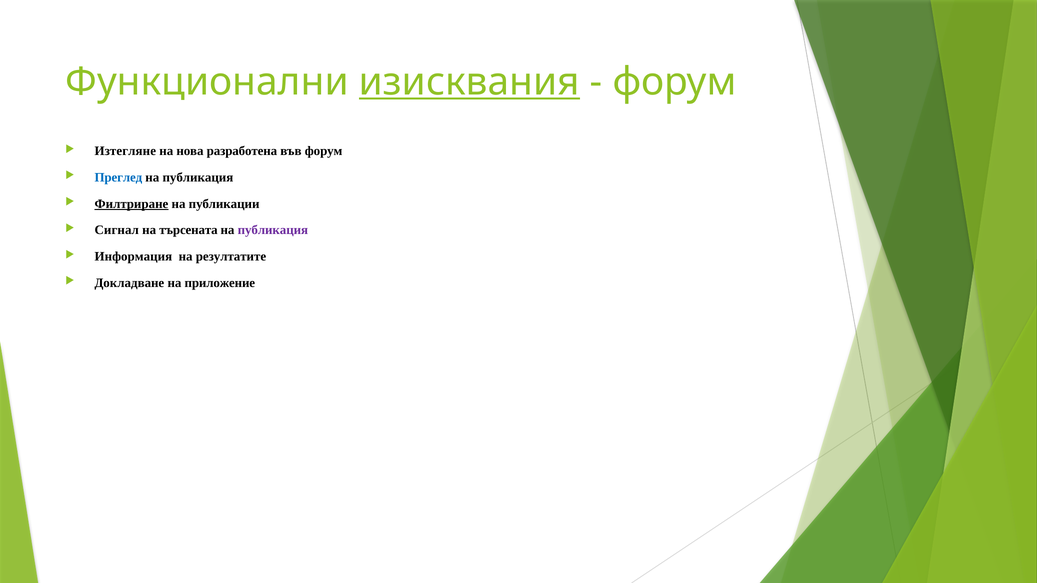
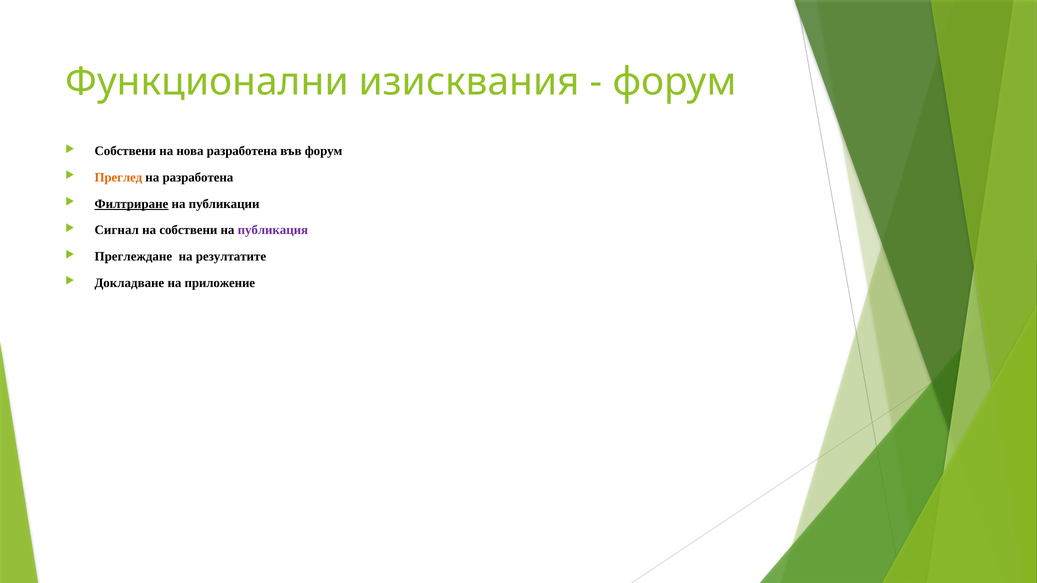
изисквания underline: present -> none
Изтегляне at (125, 151): Изтегляне -> Собствени
Преглед colour: blue -> orange
публикация at (198, 178): публикация -> разработена
на търсената: търсената -> собствени
Информация: Информация -> Преглеждане
